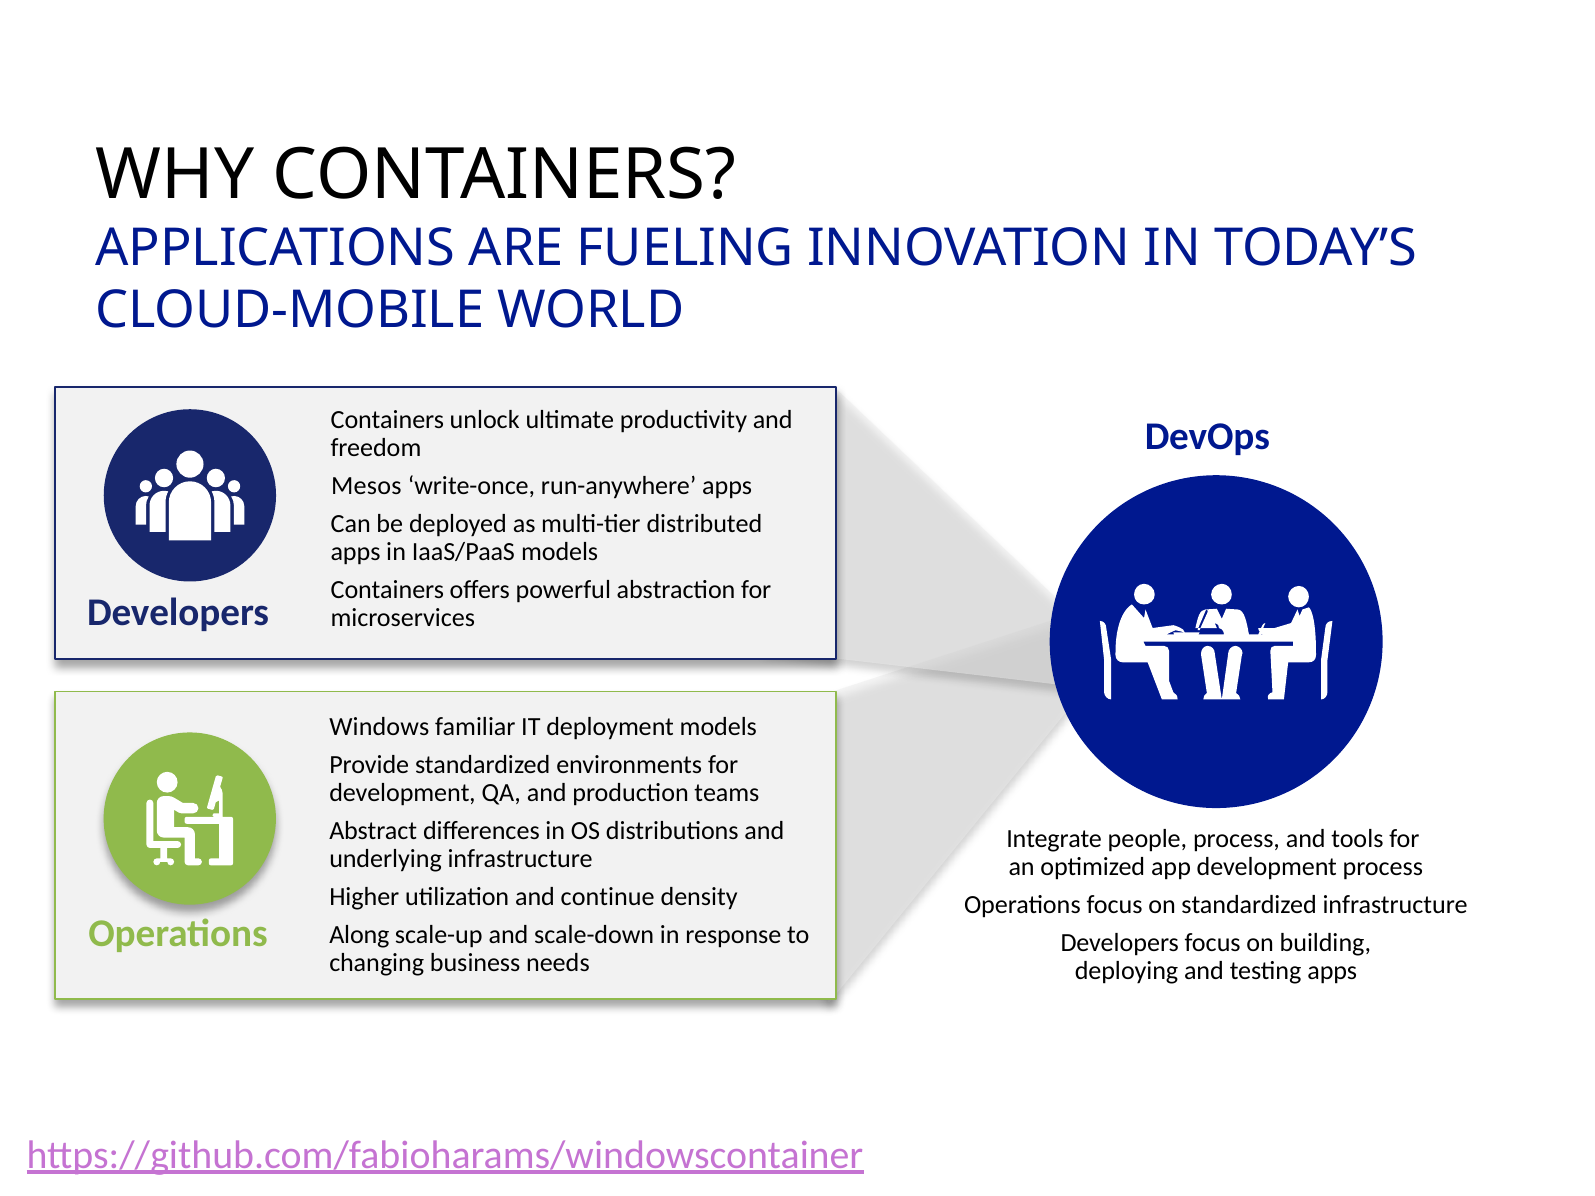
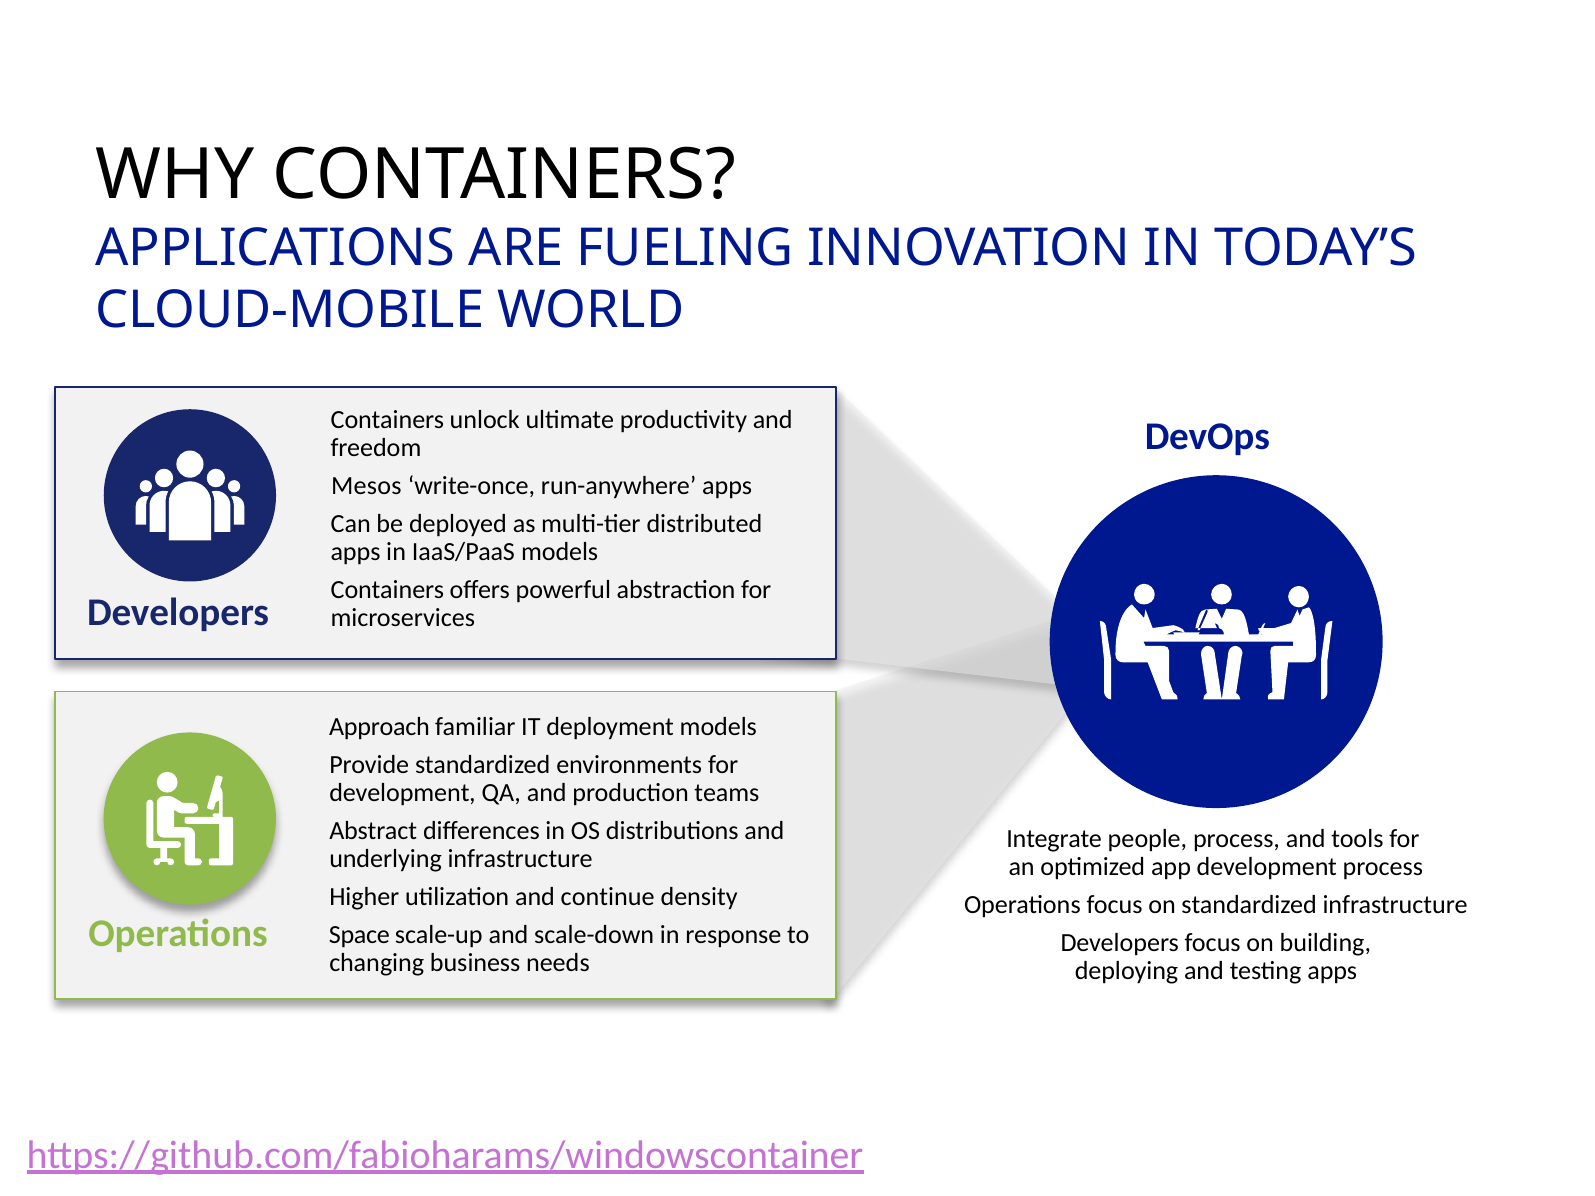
Windows: Windows -> Approach
Along: Along -> Space
